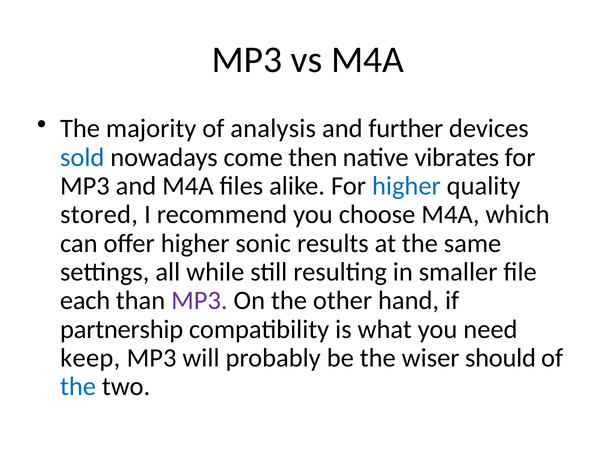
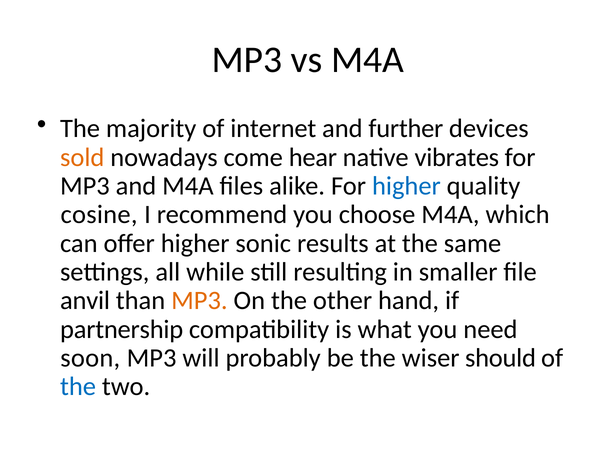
analysis: analysis -> internet
sold colour: blue -> orange
then: then -> hear
stored: stored -> cosine
each: each -> anvil
MP3 at (199, 301) colour: purple -> orange
keep: keep -> soon
